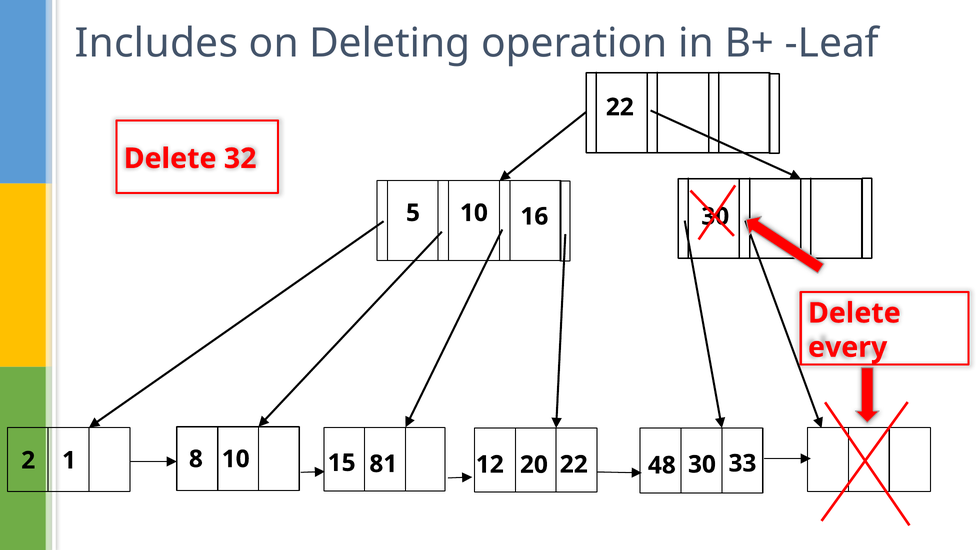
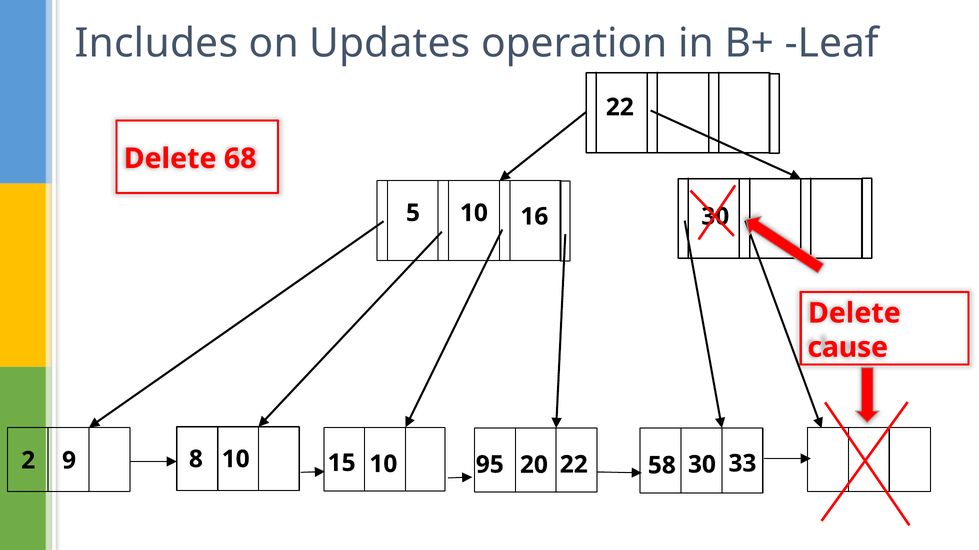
Deleting: Deleting -> Updates
32: 32 -> 68
every: every -> cause
12: 12 -> 95
1: 1 -> 9
10 81: 81 -> 10
48: 48 -> 58
